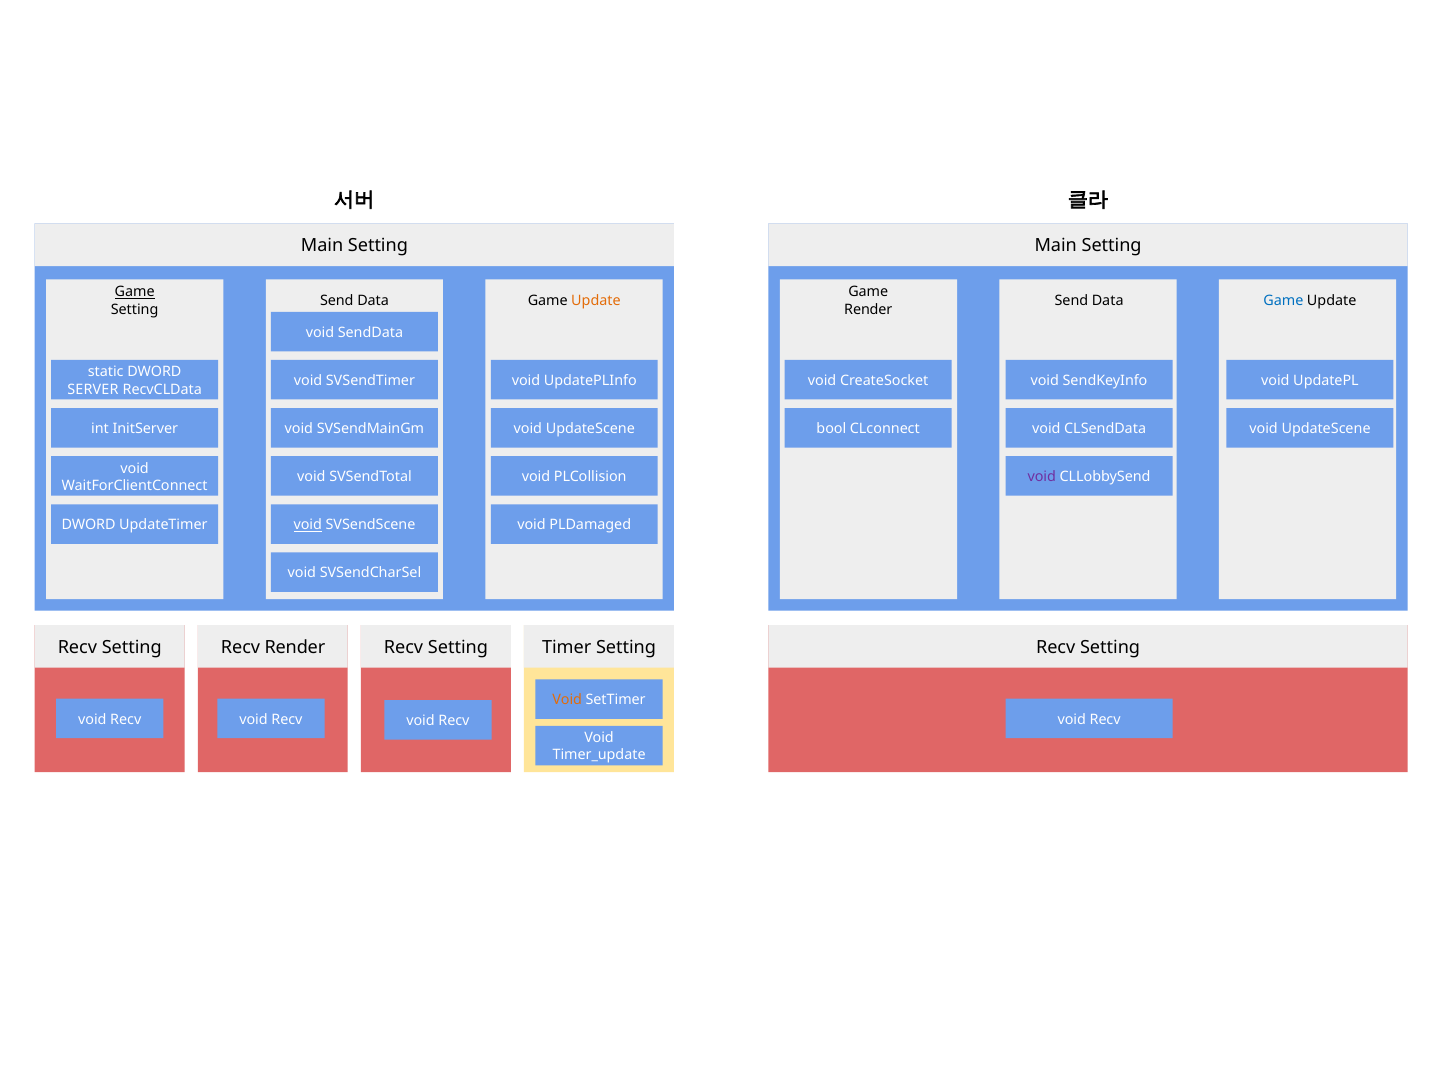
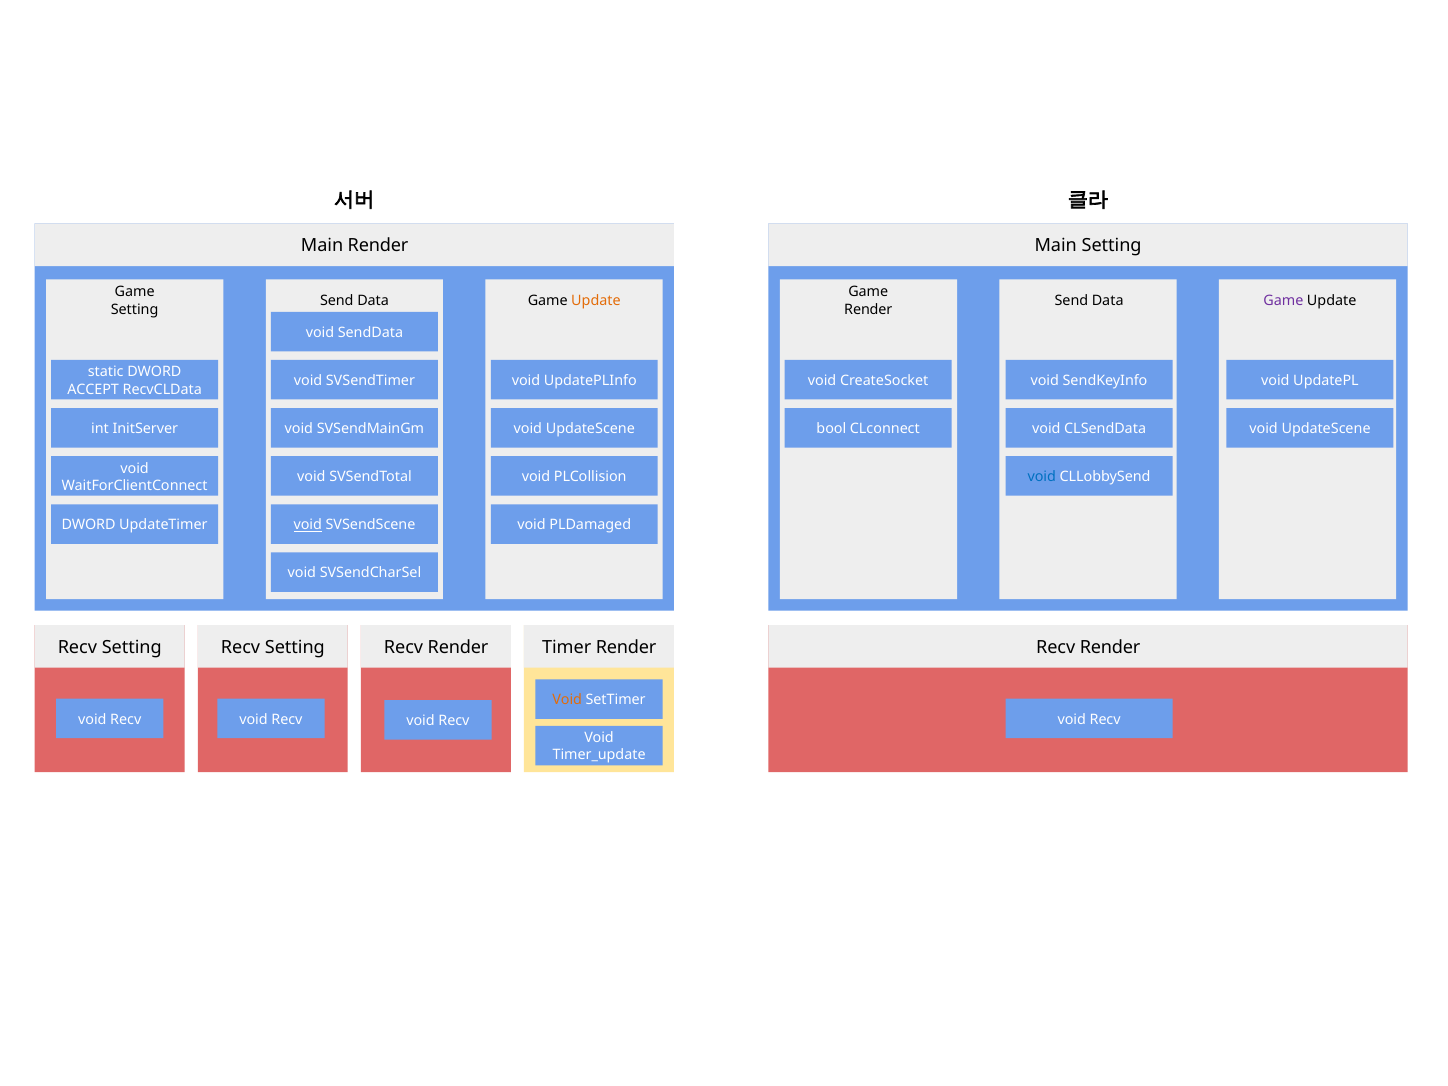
Setting at (378, 246): Setting -> Render
Game at (135, 292) underline: present -> none
Game at (1283, 301) colour: blue -> purple
SERVER: SERVER -> ACCEPT
void at (1042, 477) colour: purple -> blue
Render at (295, 648): Render -> Setting
Setting at (458, 648): Setting -> Render
Timer Setting: Setting -> Render
Setting at (1110, 648): Setting -> Render
